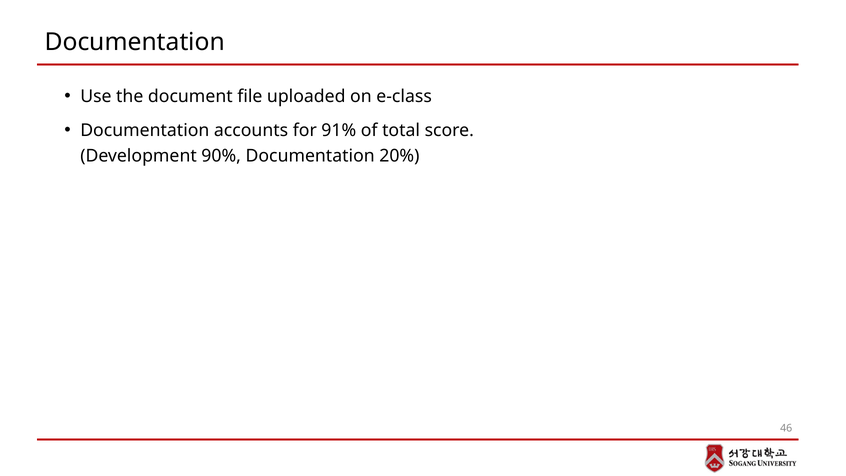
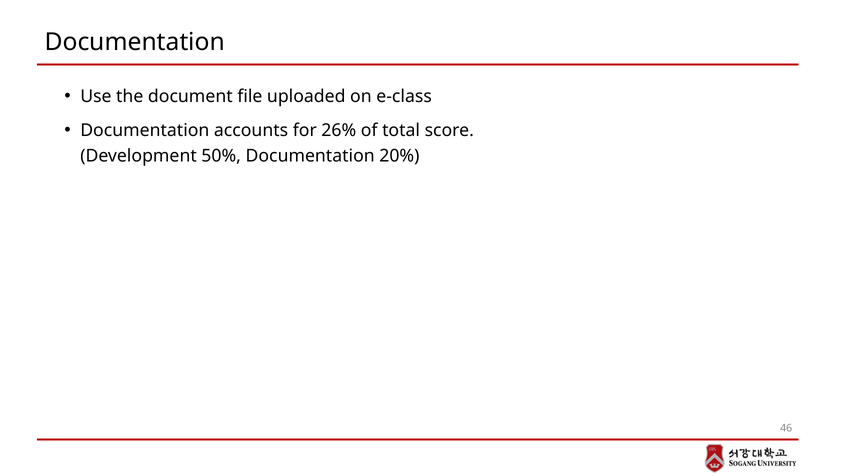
91%: 91% -> 26%
90%: 90% -> 50%
